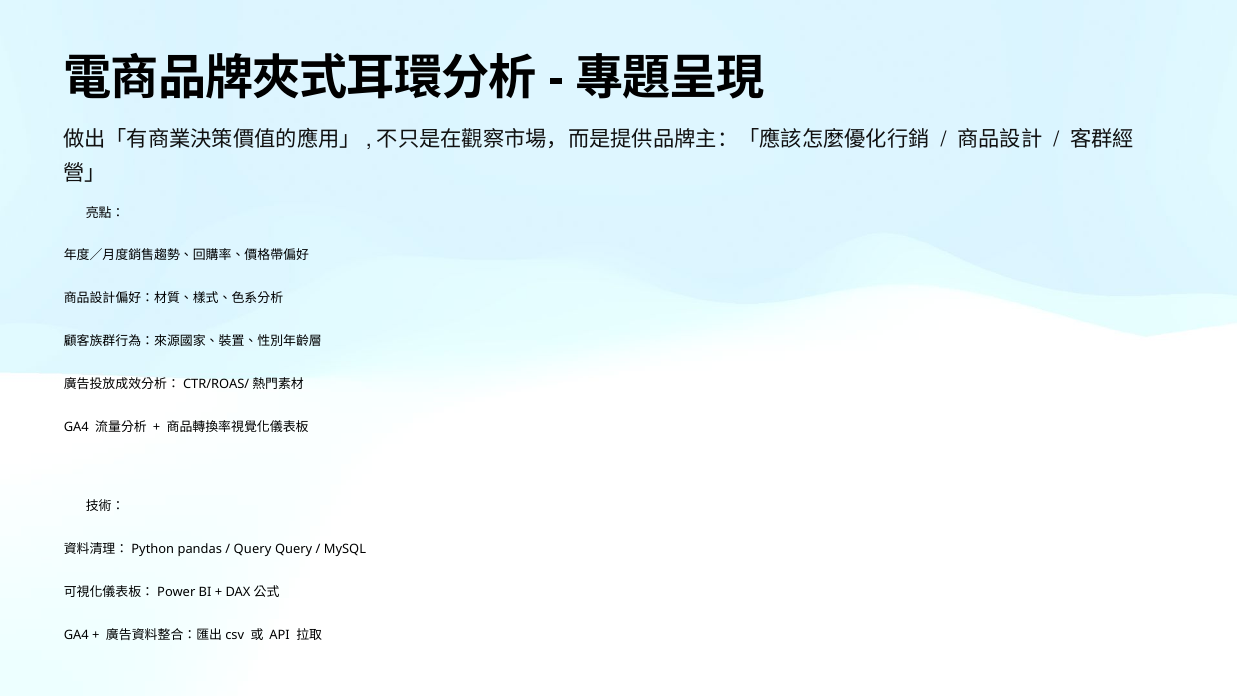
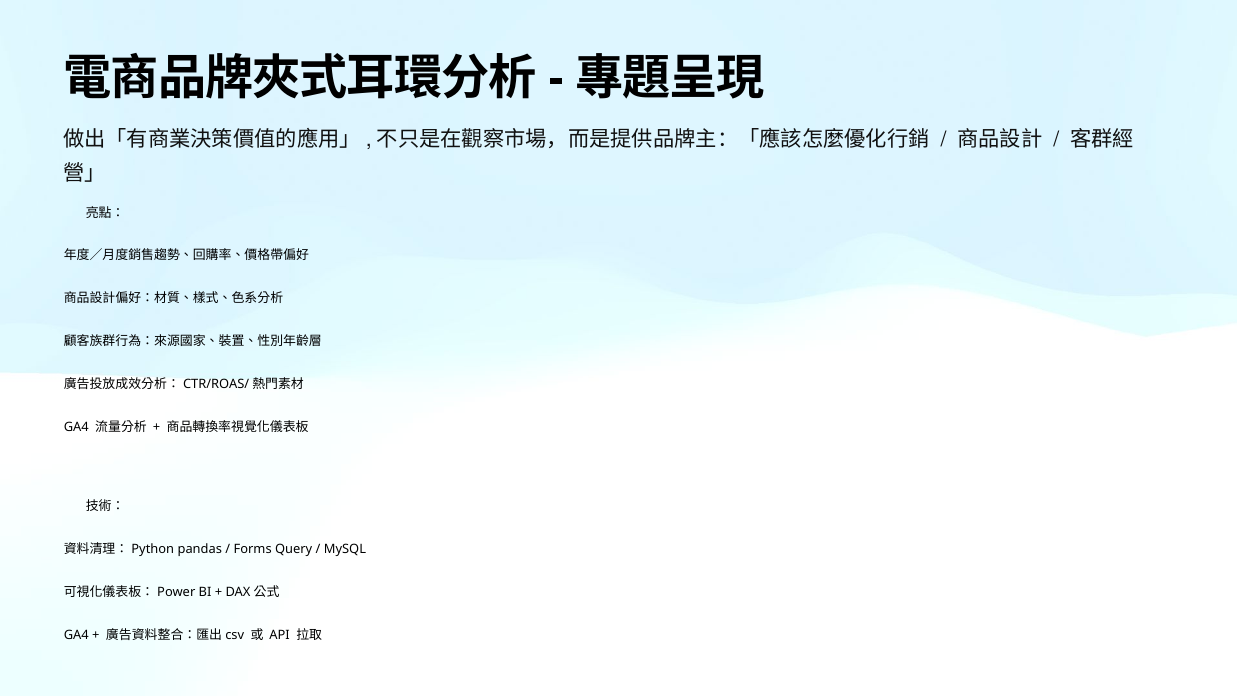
Query at (253, 549): Query -> Forms
